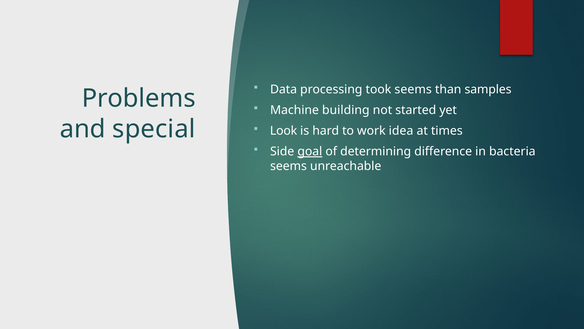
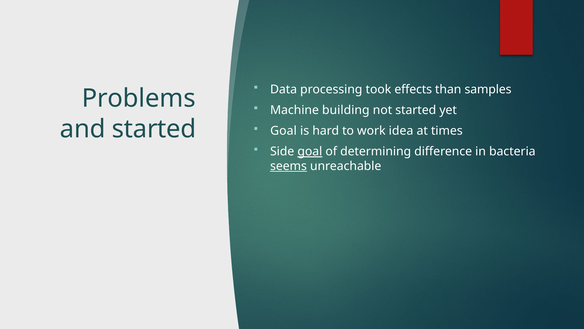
took seems: seems -> effects
and special: special -> started
Look at (284, 131): Look -> Goal
seems at (288, 166) underline: none -> present
